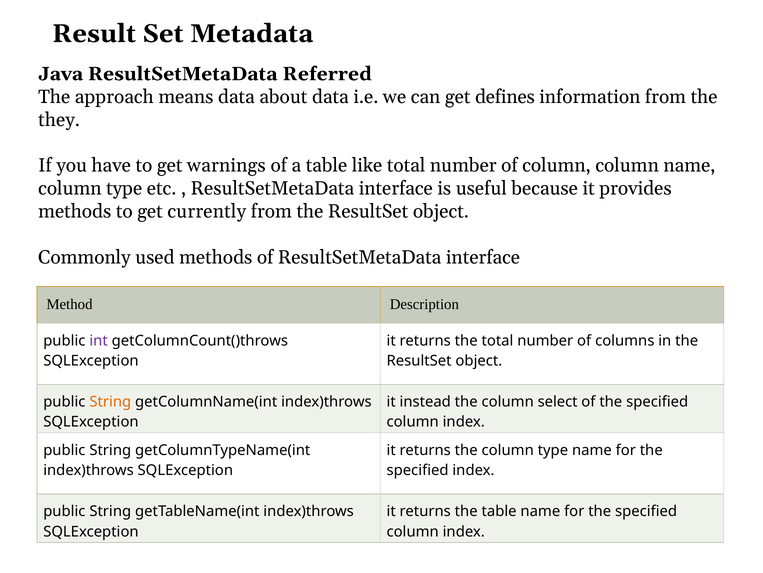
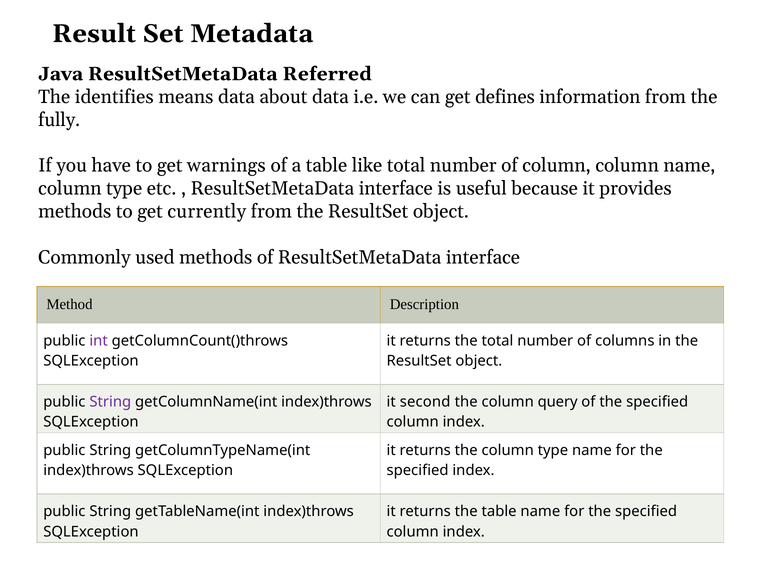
approach: approach -> identifies
they: they -> fully
String at (110, 401) colour: orange -> purple
instead: instead -> second
select: select -> query
